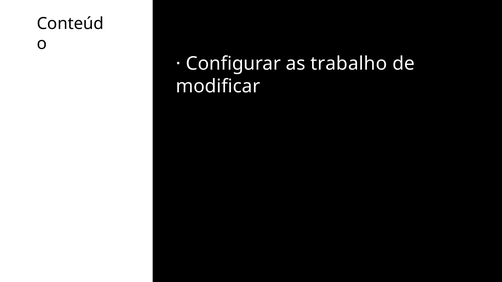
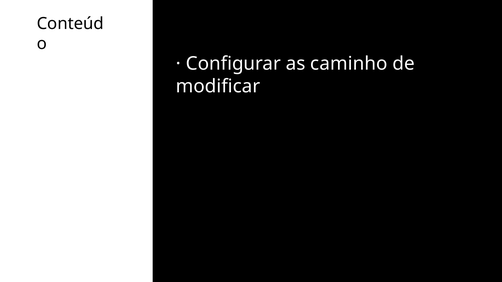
trabalho: trabalho -> caminho
